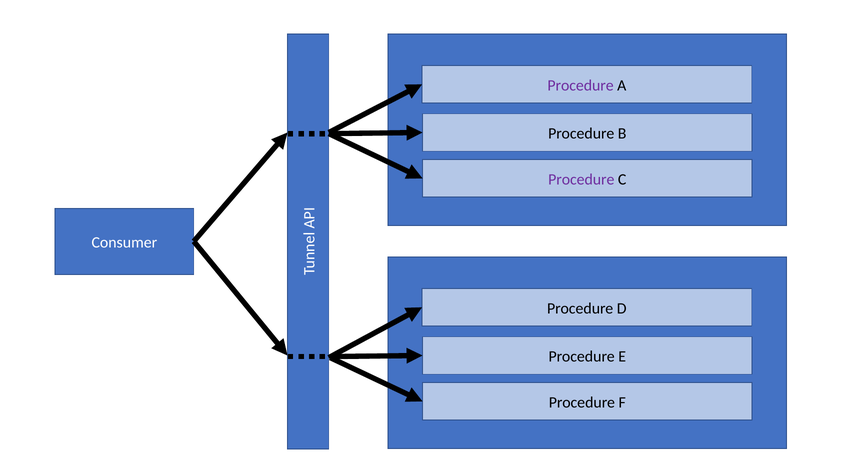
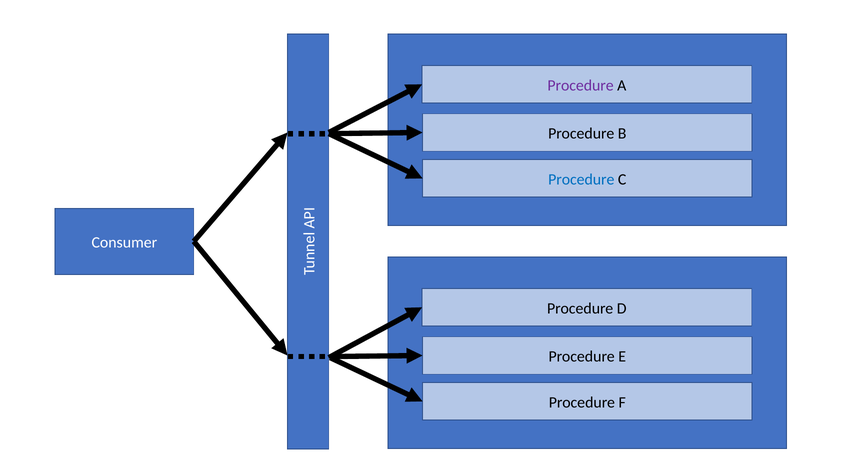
Procedure at (581, 180) colour: purple -> blue
